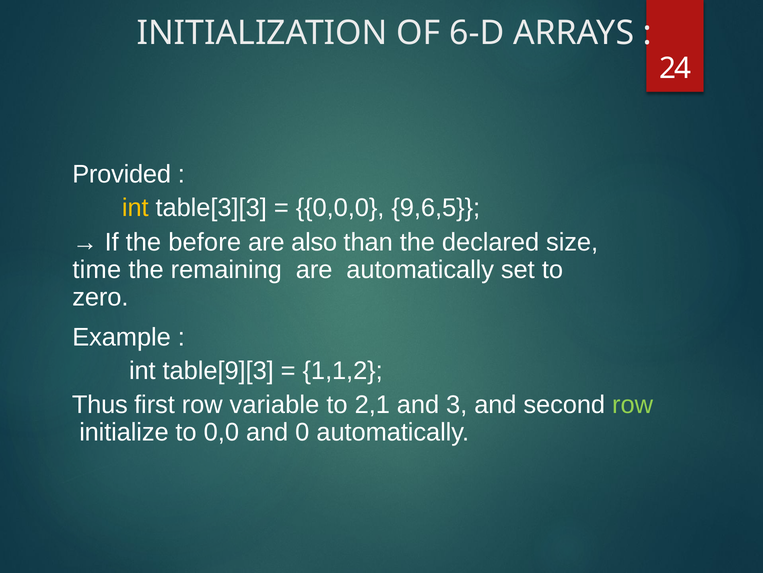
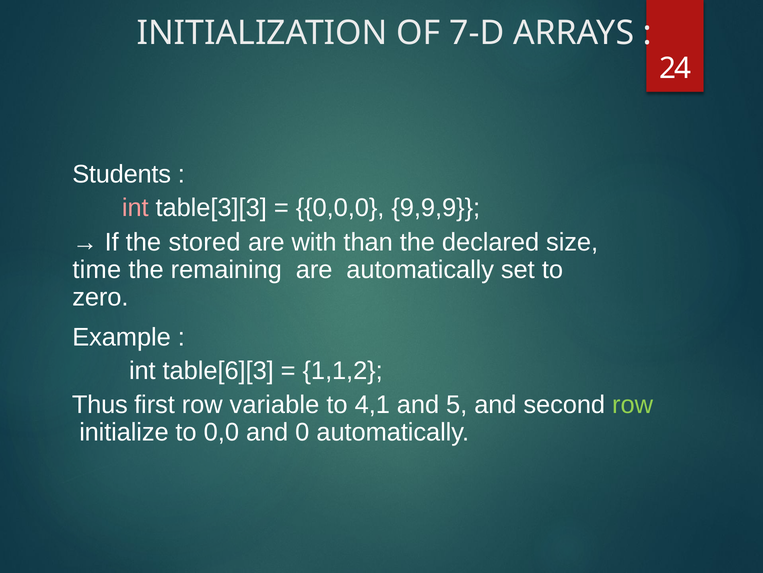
6-D: 6-D -> 7-D
Provided: Provided -> Students
int at (135, 208) colour: yellow -> pink
9,6,5: 9,6,5 -> 9,9,9
before: before -> stored
also: also -> with
table[9][3: table[9][3 -> table[6][3
2,1: 2,1 -> 4,1
3: 3 -> 5
